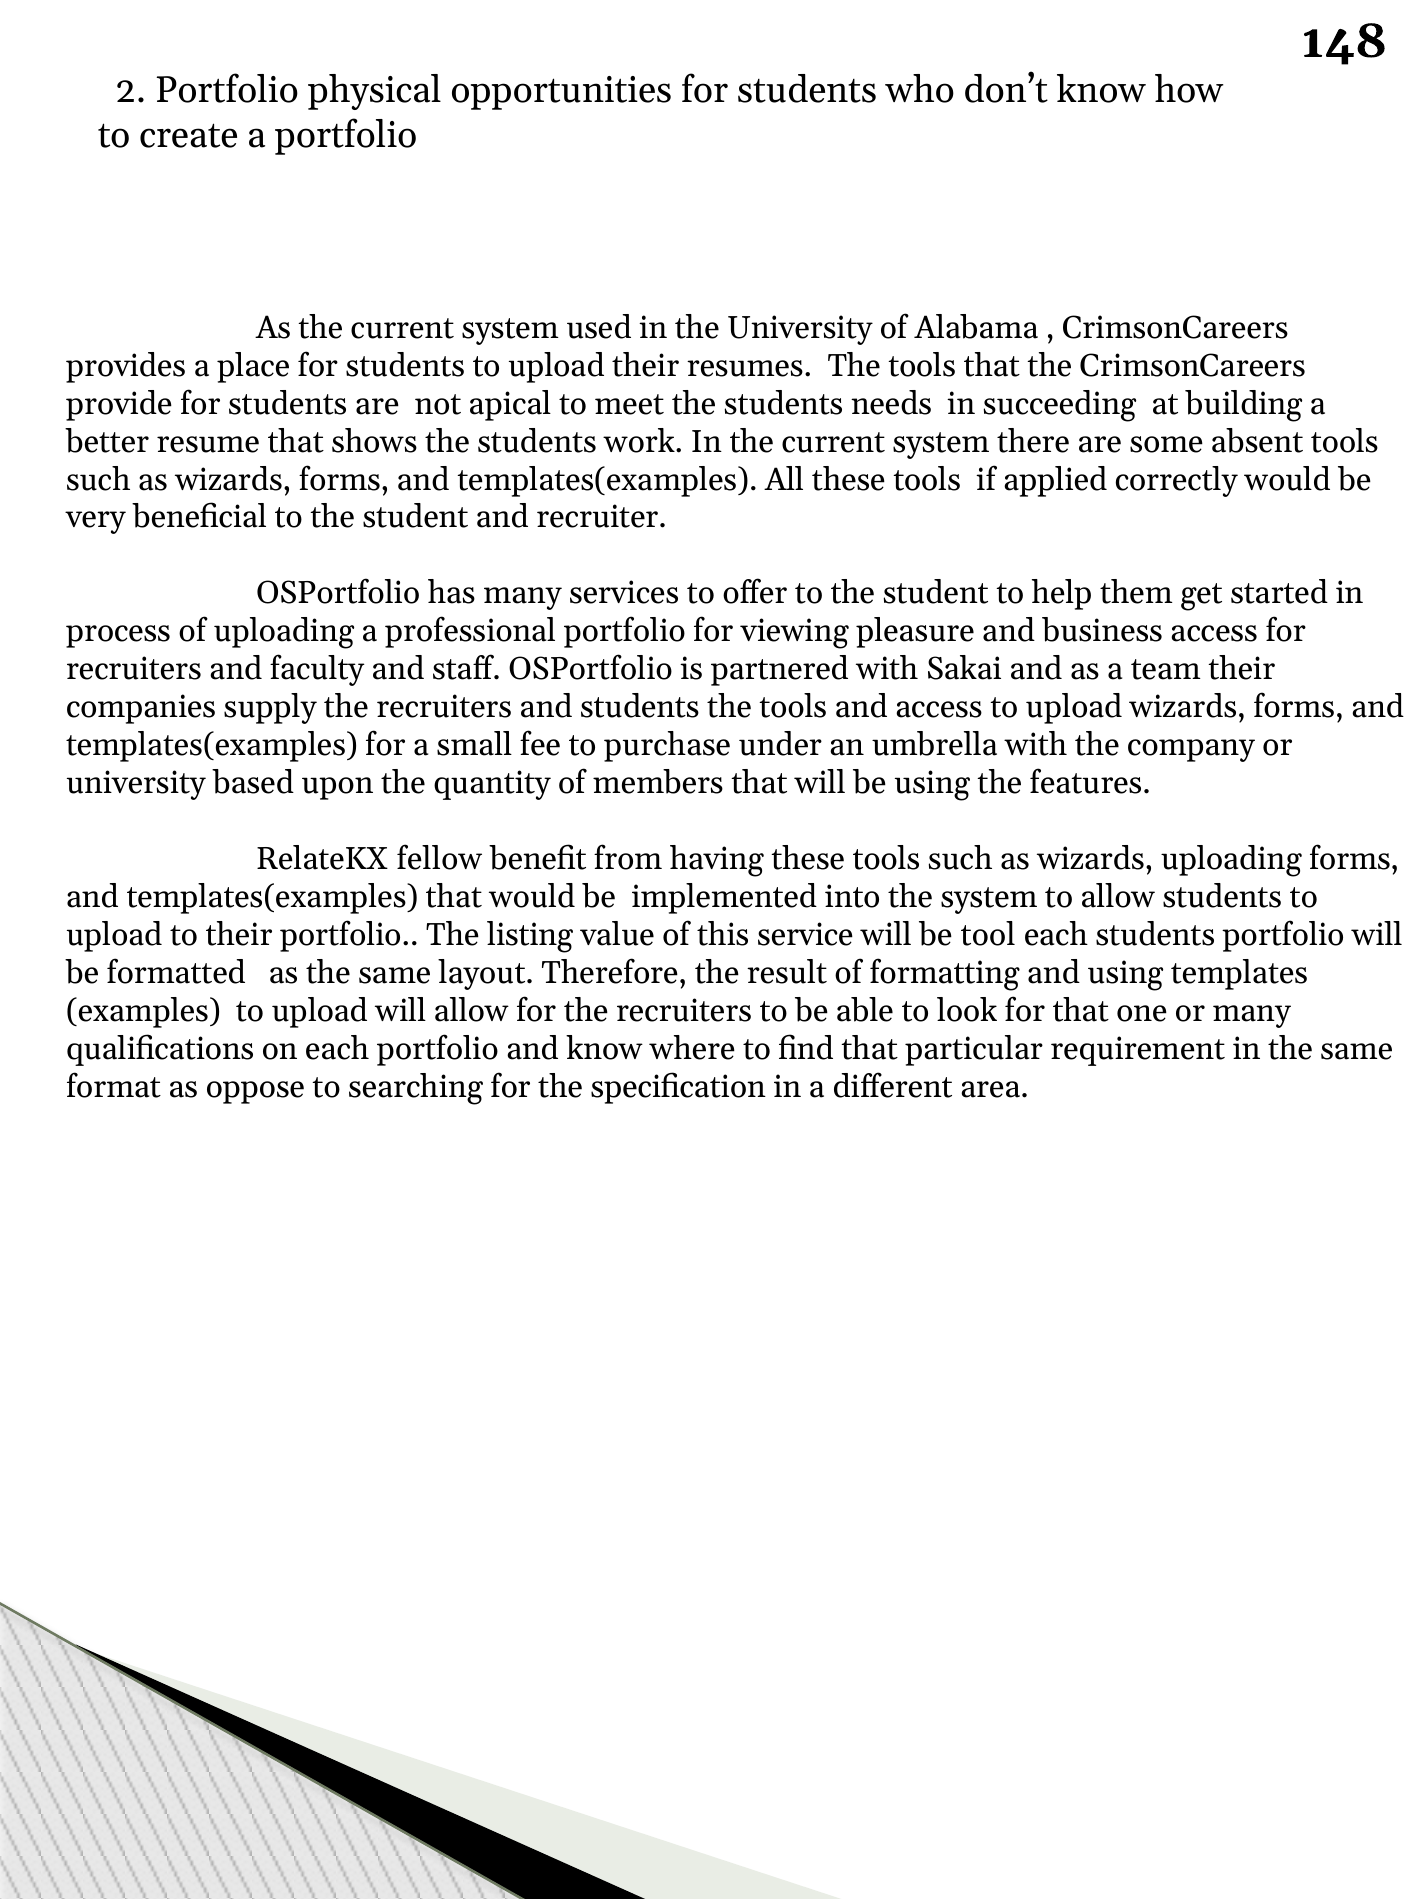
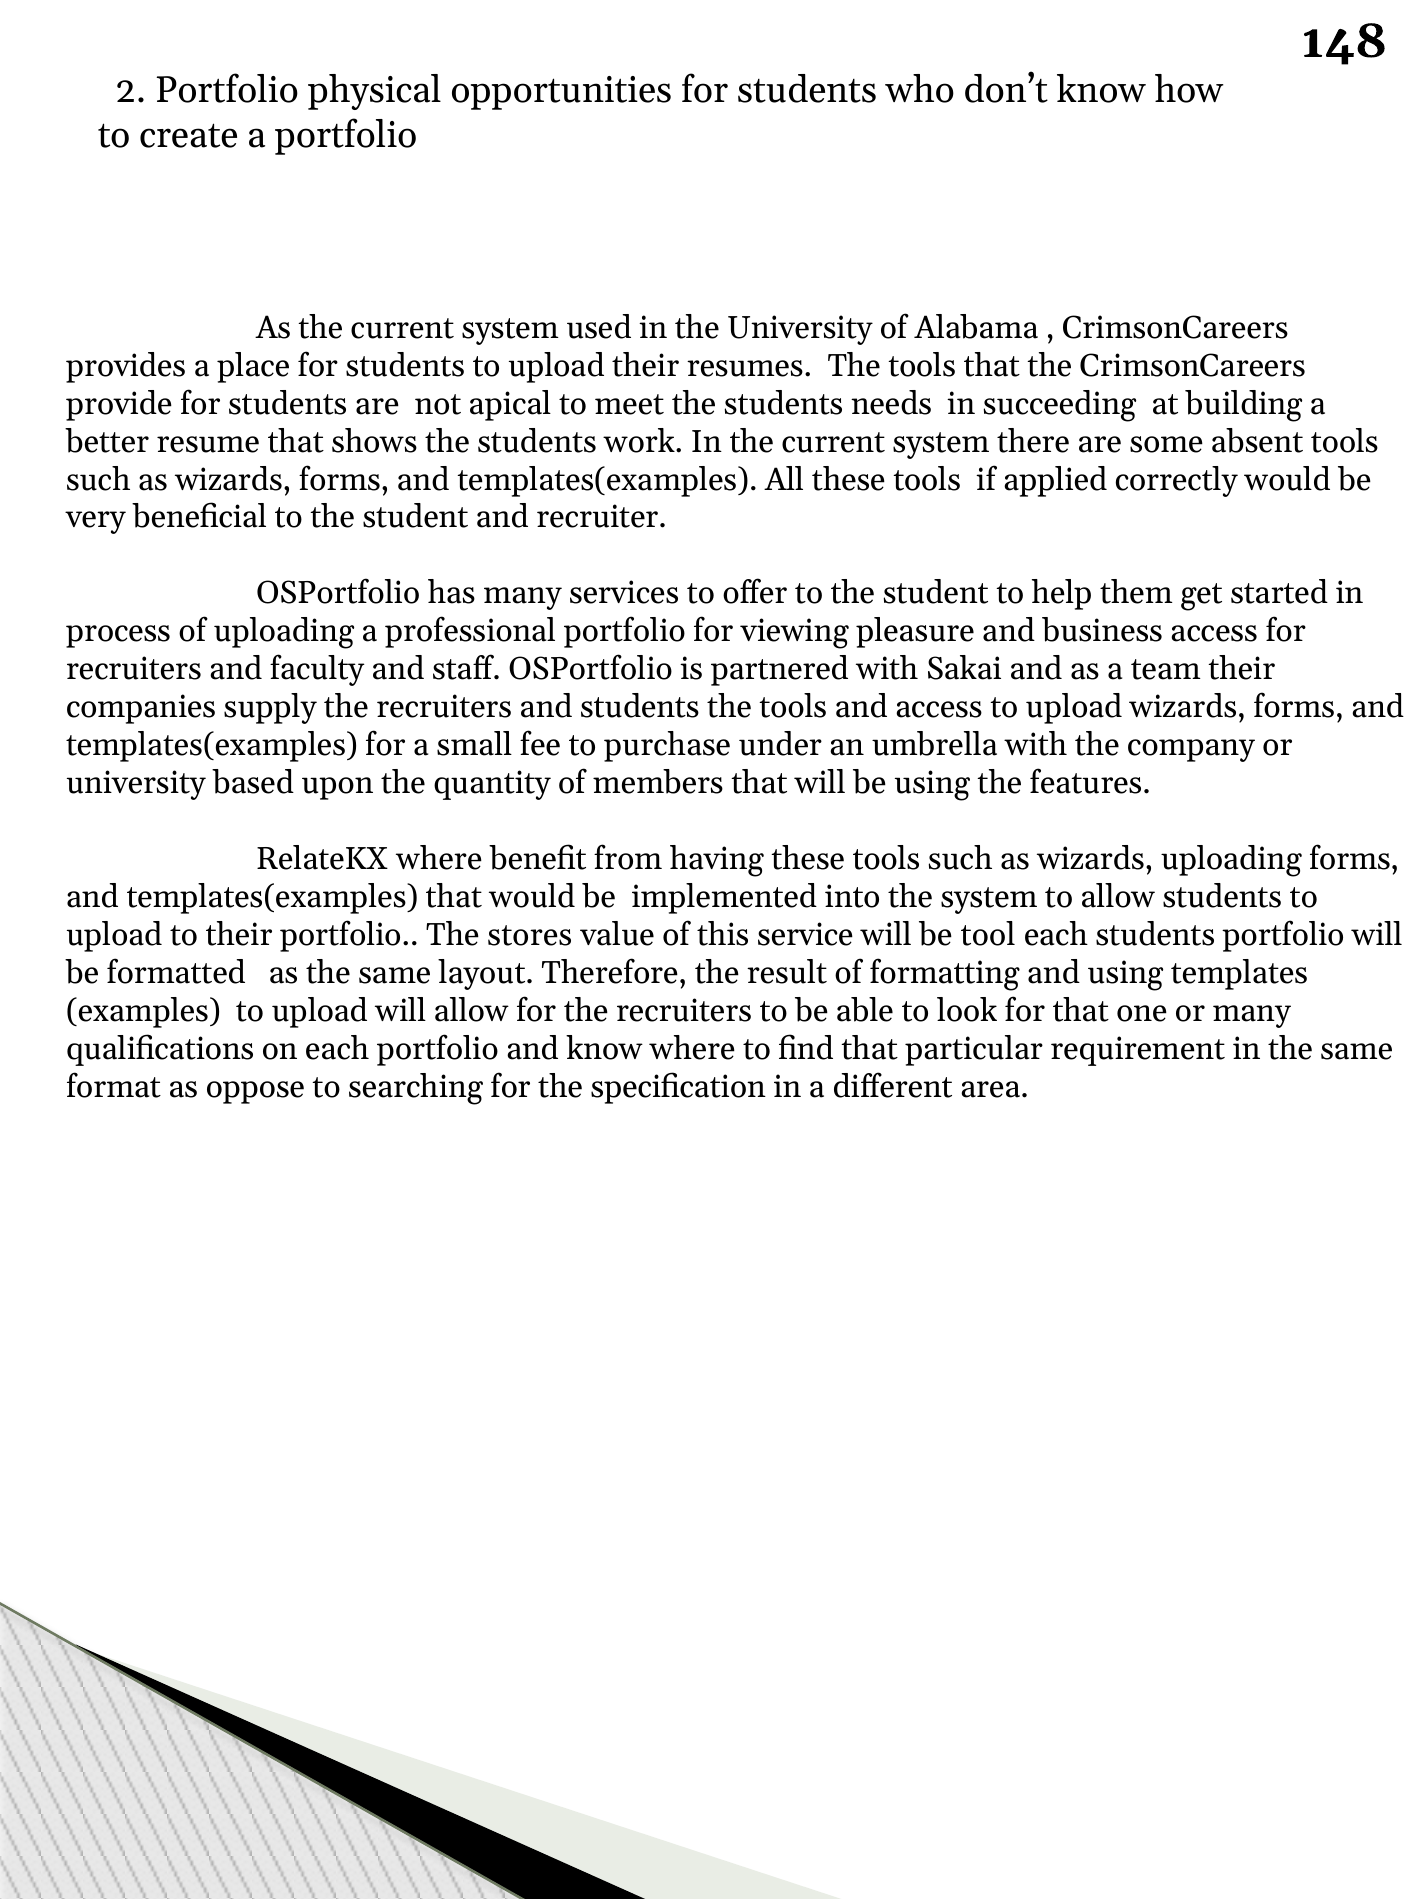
RelateKX fellow: fellow -> where
listing: listing -> stores
